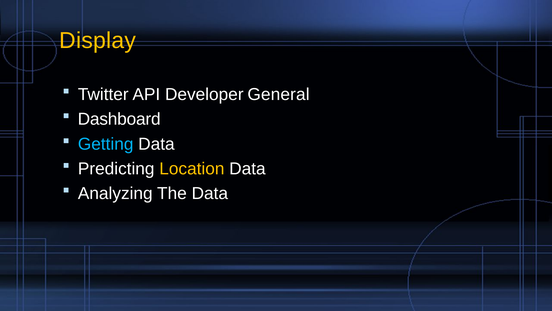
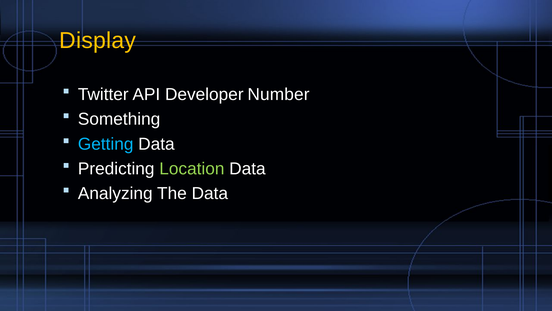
General: General -> Number
Dashboard: Dashboard -> Something
Location colour: yellow -> light green
